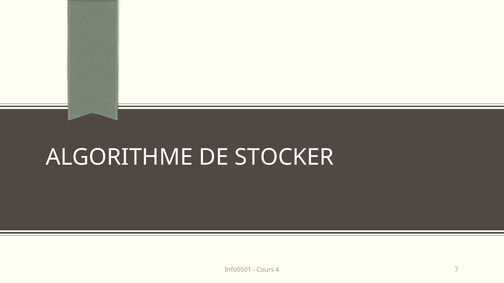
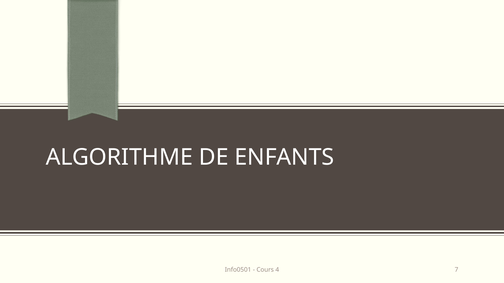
STOCKER: STOCKER -> ENFANTS
